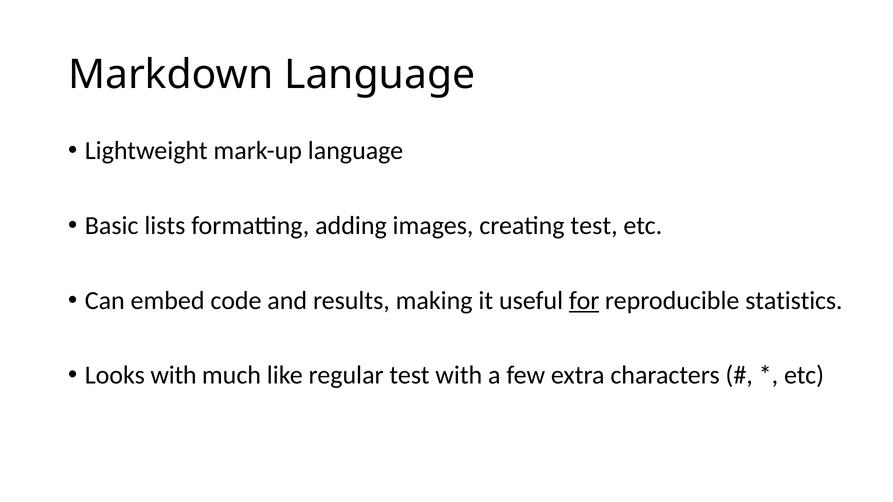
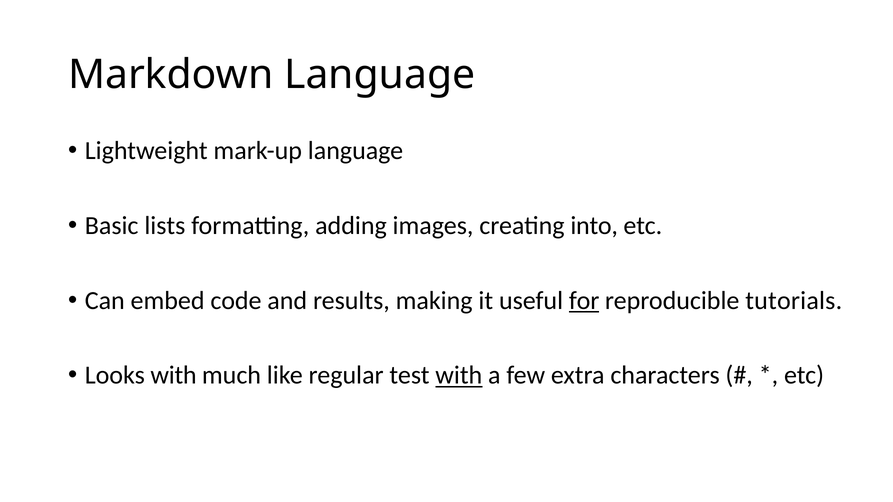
creating test: test -> into
statistics: statistics -> tutorials
with at (459, 376) underline: none -> present
